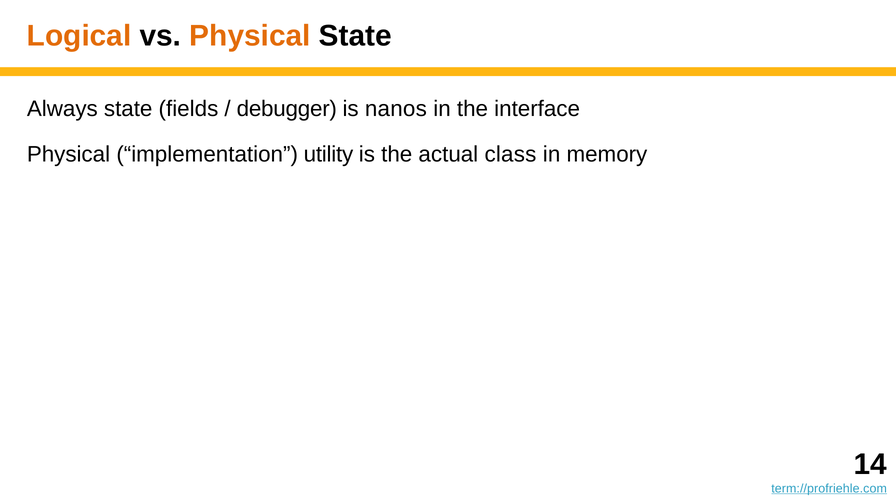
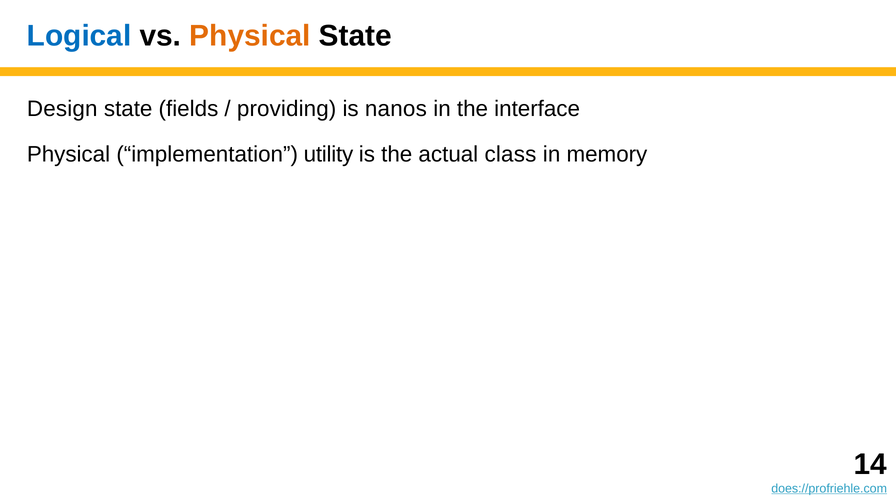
Logical colour: orange -> blue
Always: Always -> Design
debugger: debugger -> providing
term://profriehle.com: term://profriehle.com -> does://profriehle.com
